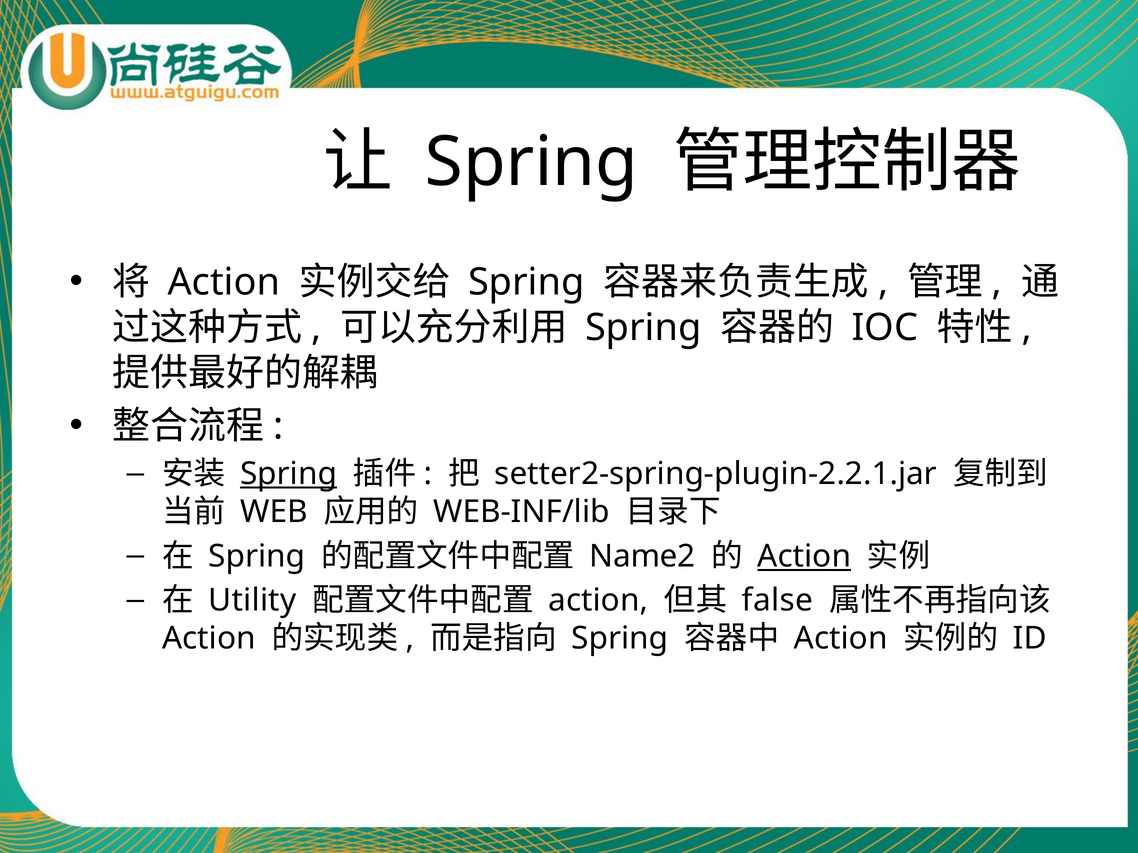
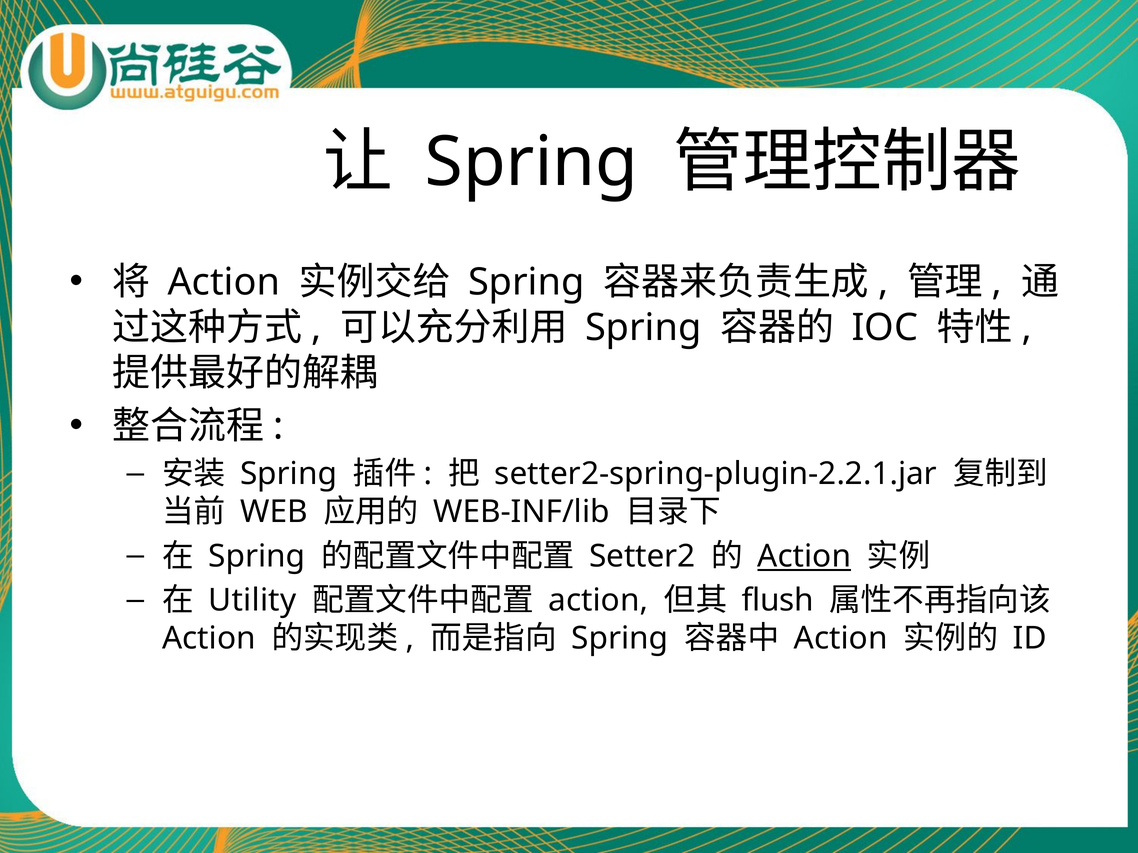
Spring at (289, 474) underline: present -> none
Name2: Name2 -> Setter2
false: false -> flush
